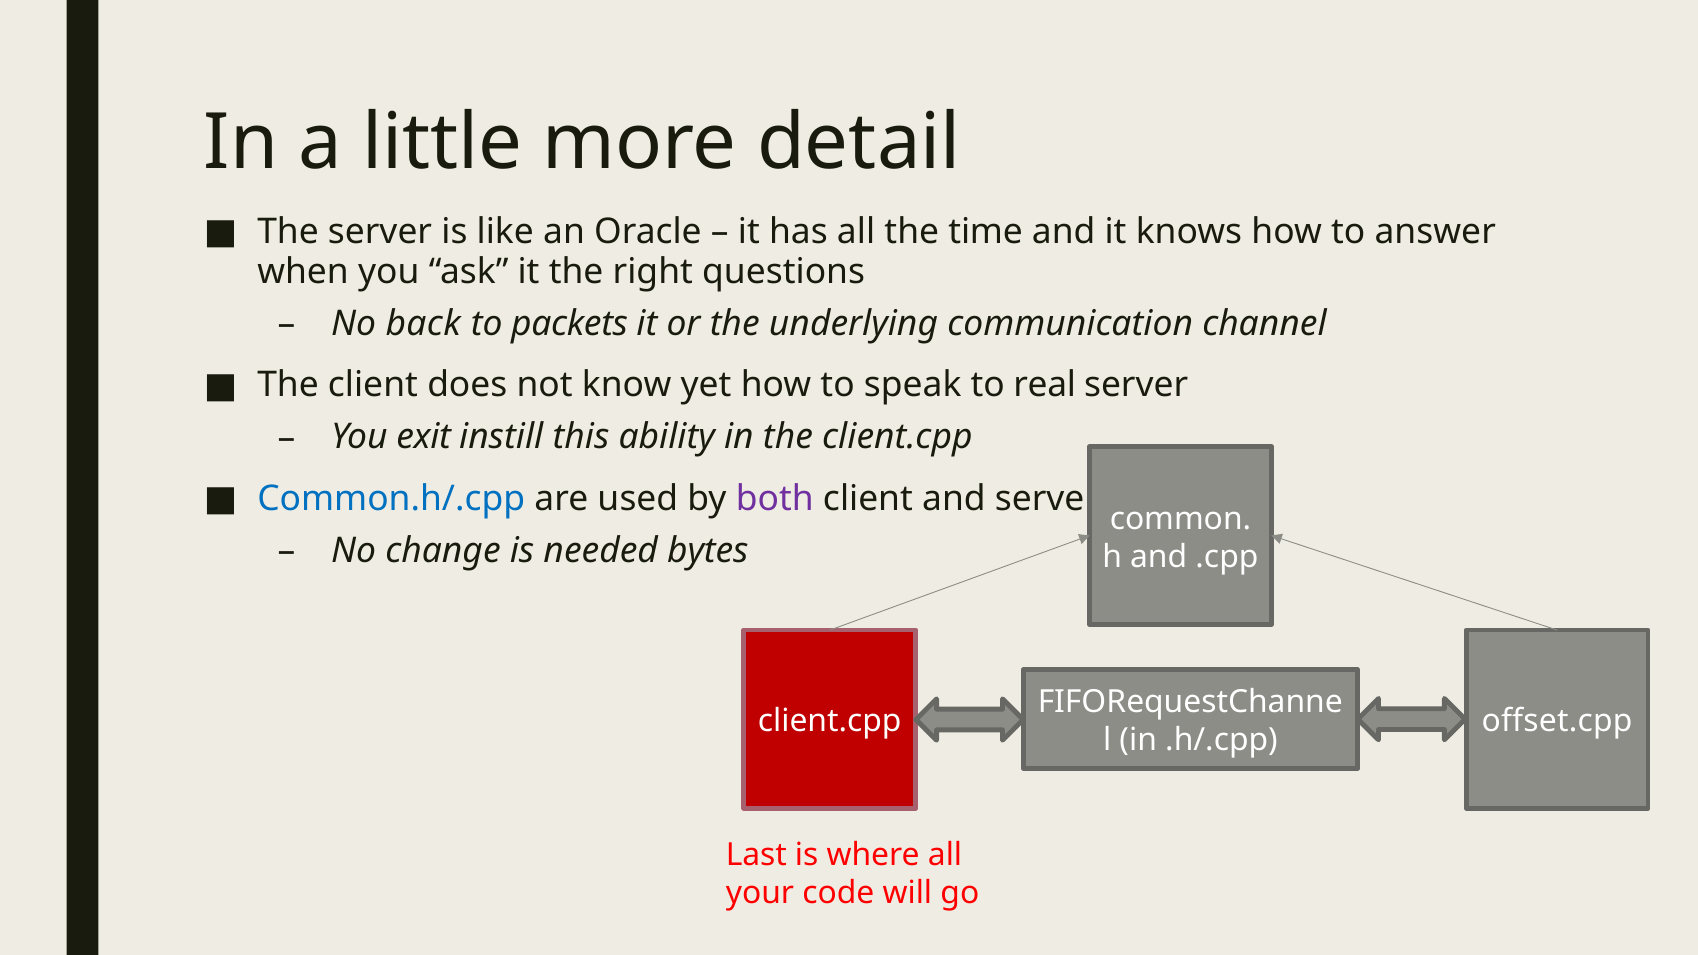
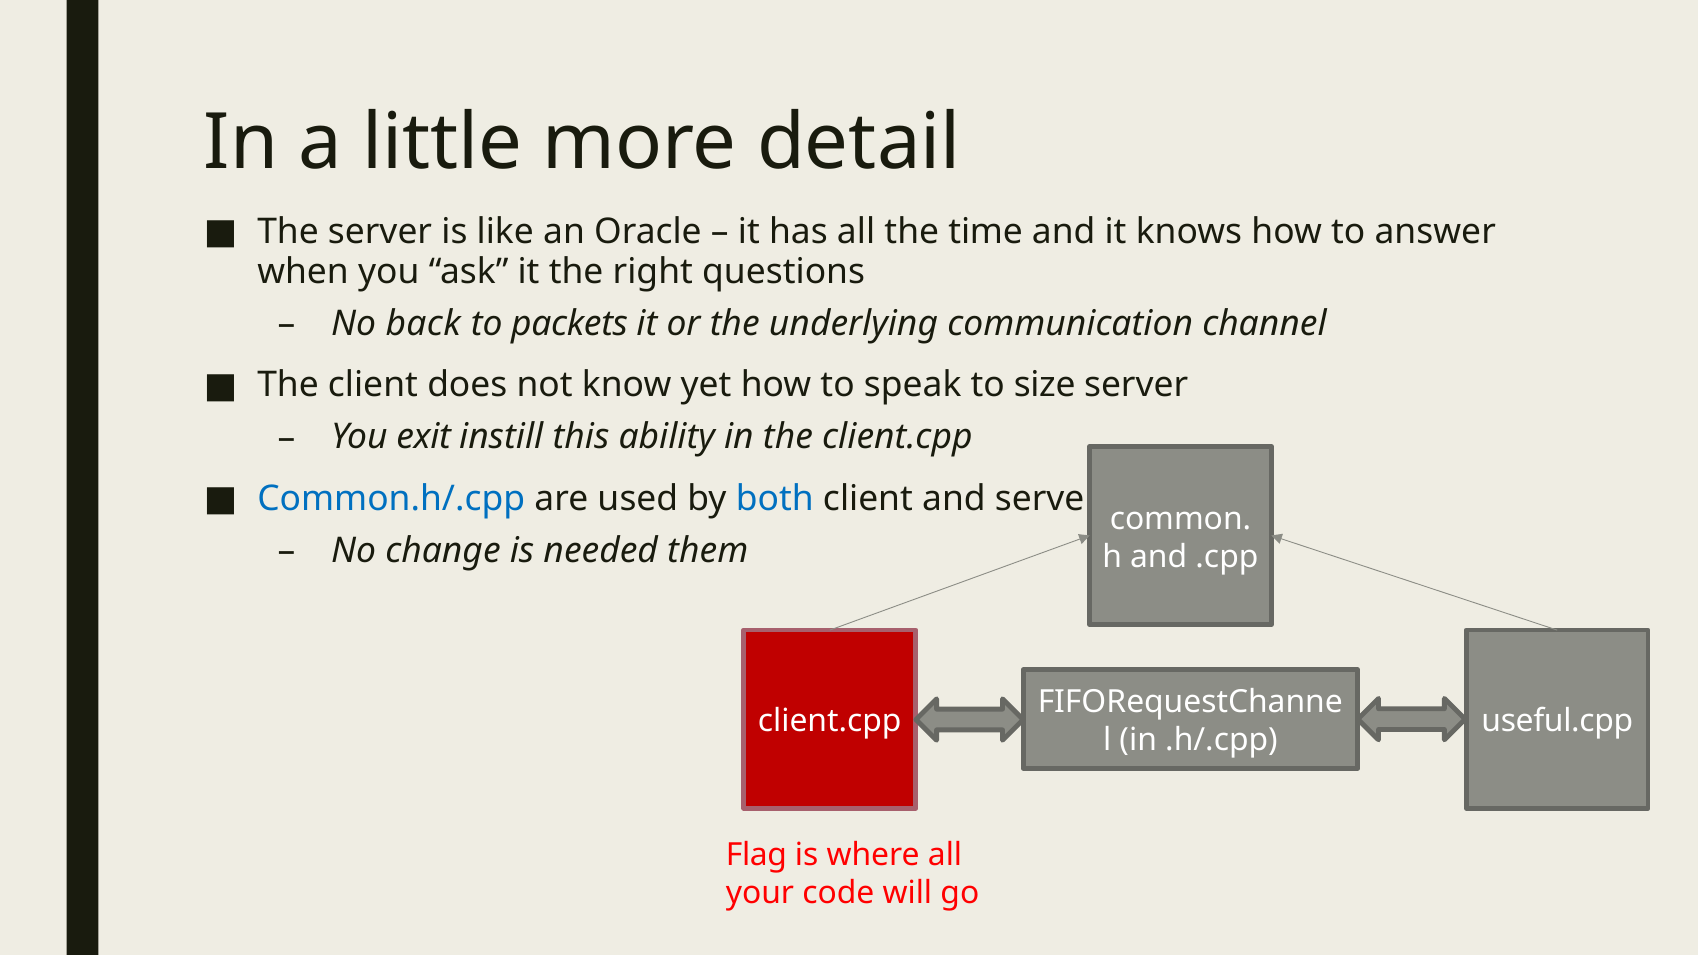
real: real -> size
both colour: purple -> blue
bytes: bytes -> them
offset.cpp: offset.cpp -> useful.cpp
Last: Last -> Flag
